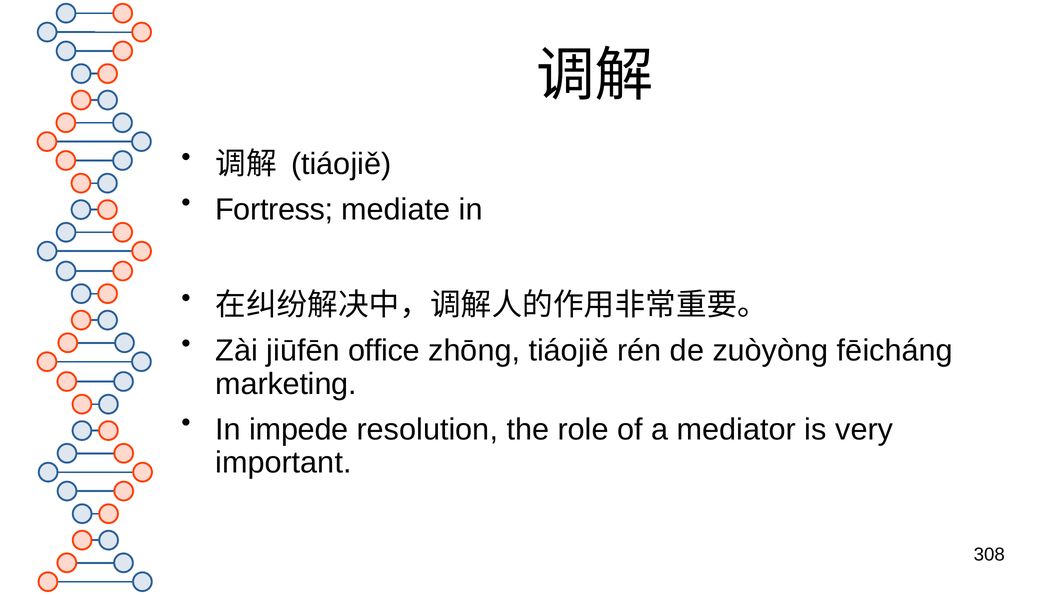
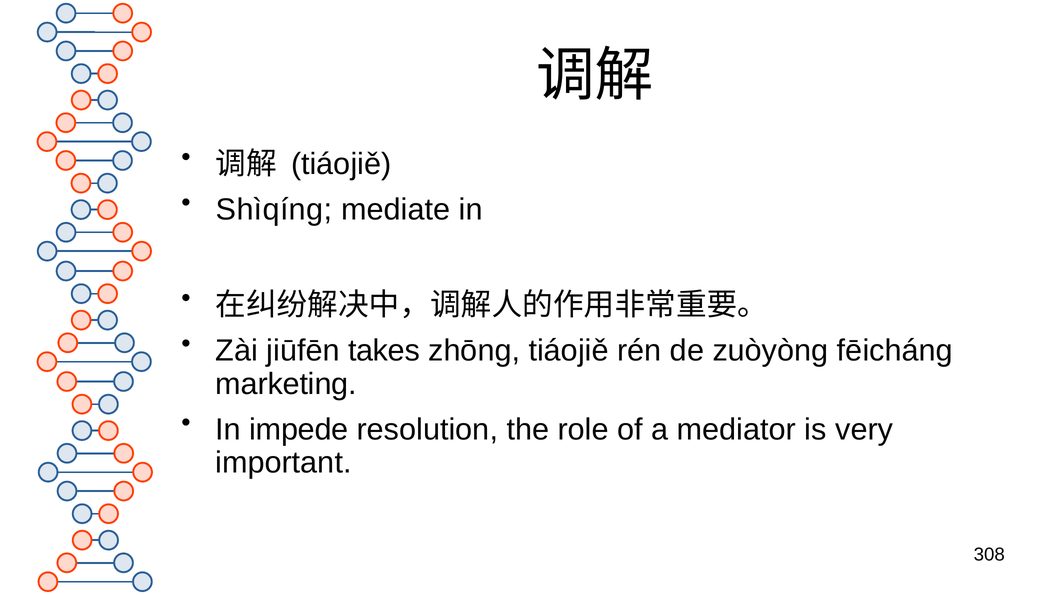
Fortress: Fortress -> Shìqíng
office: office -> takes
